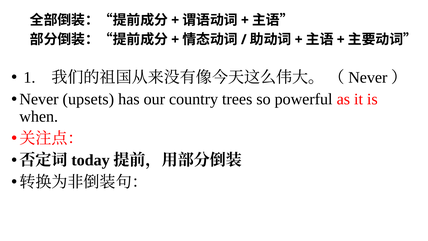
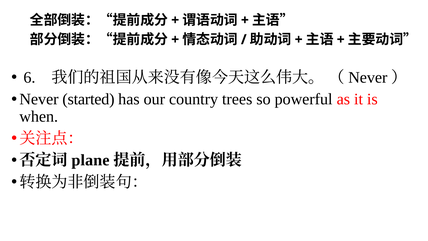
1: 1 -> 6
upsets: upsets -> started
today: today -> plane
